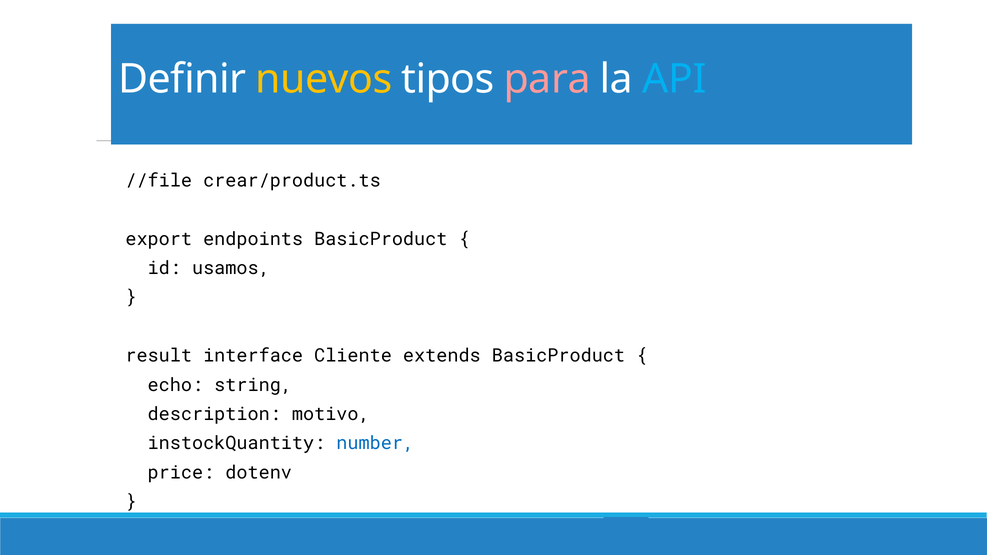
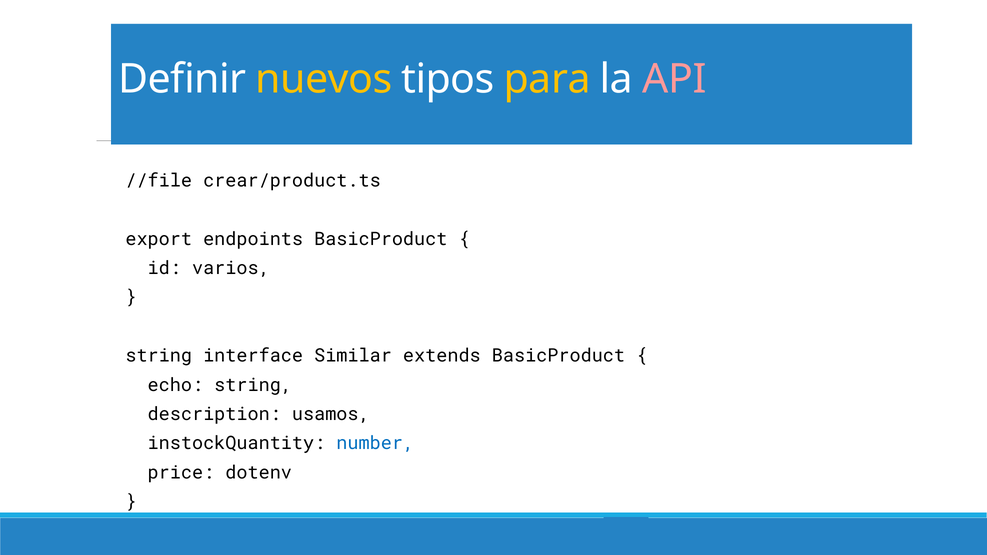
para colour: pink -> yellow
API colour: light blue -> pink
usamos: usamos -> varios
result at (159, 356): result -> string
Cliente: Cliente -> Similar
motivo: motivo -> usamos
